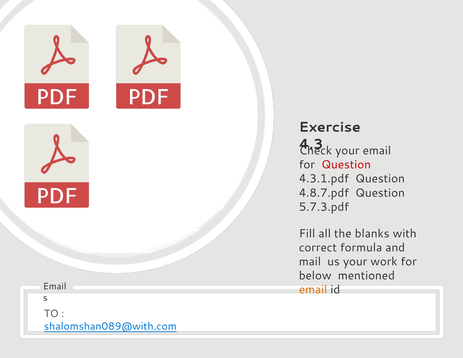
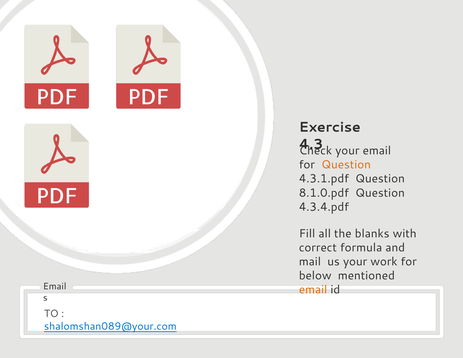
Question at (346, 165) colour: red -> orange
4.8.7.pdf: 4.8.7.pdf -> 8.1.0.pdf
5.7.3.pdf: 5.7.3.pdf -> 4.3.4.pdf
shalomshan089@with.com: shalomshan089@with.com -> shalomshan089@your.com
